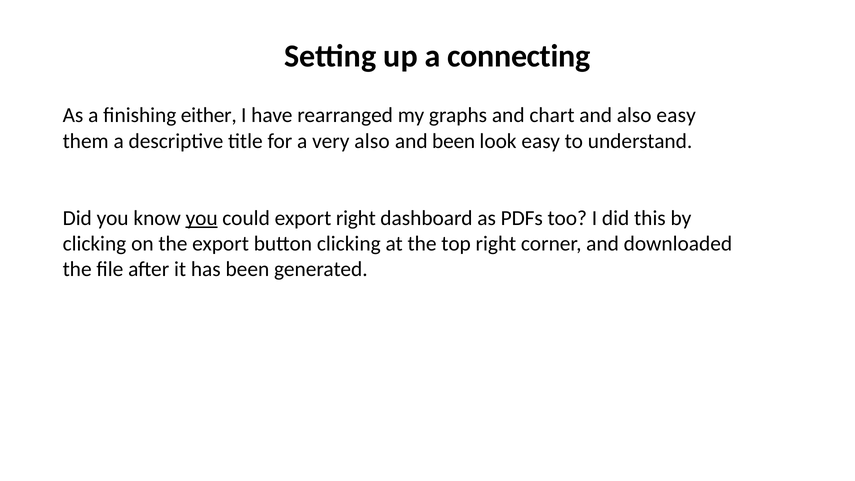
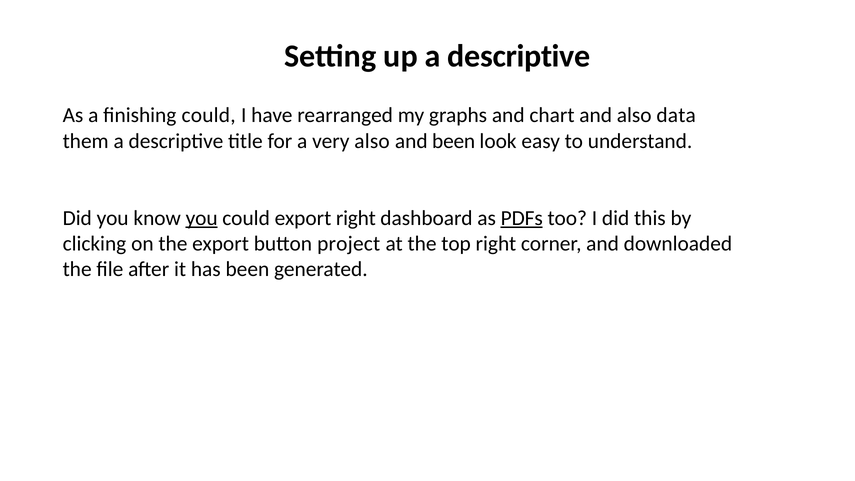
up a connecting: connecting -> descriptive
finishing either: either -> could
also easy: easy -> data
PDFs underline: none -> present
button clicking: clicking -> project
